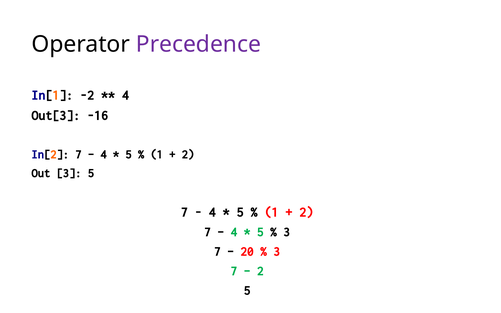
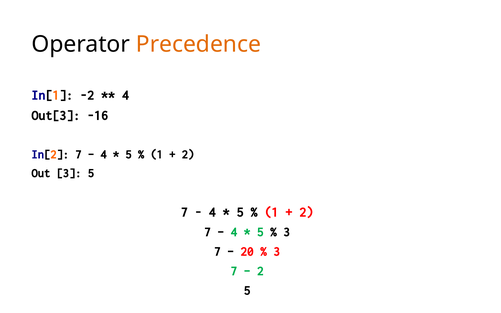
Precedence colour: purple -> orange
